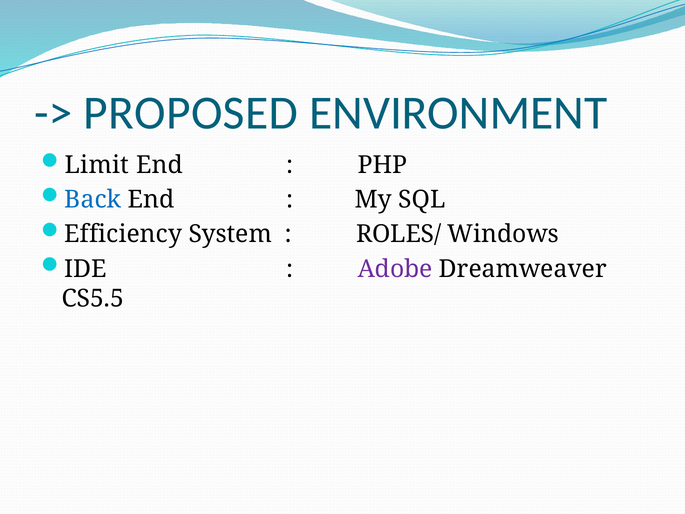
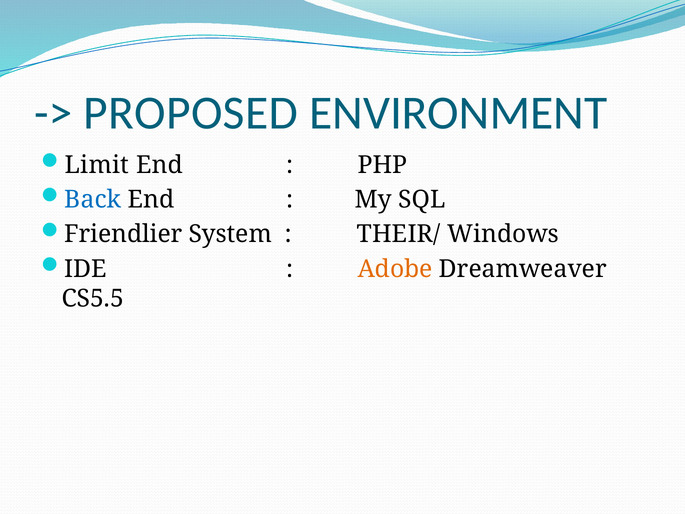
Efficiency: Efficiency -> Friendlier
ROLES/: ROLES/ -> THEIR/
Adobe colour: purple -> orange
